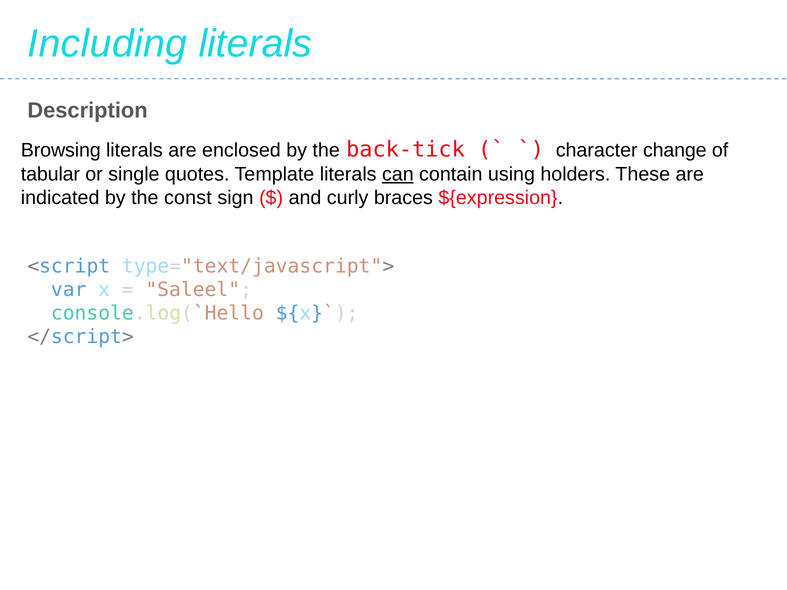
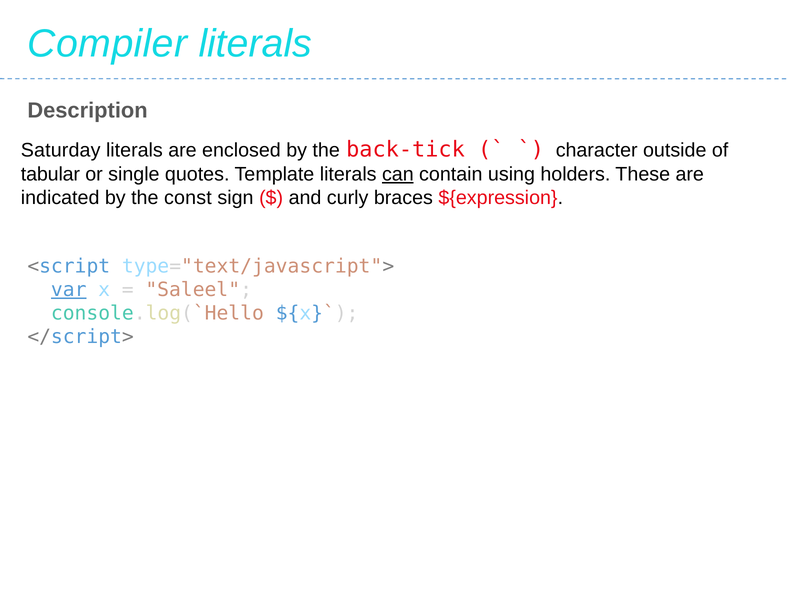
Including: Including -> Compiler
Browsing: Browsing -> Saturday
change: change -> outside
var underline: none -> present
